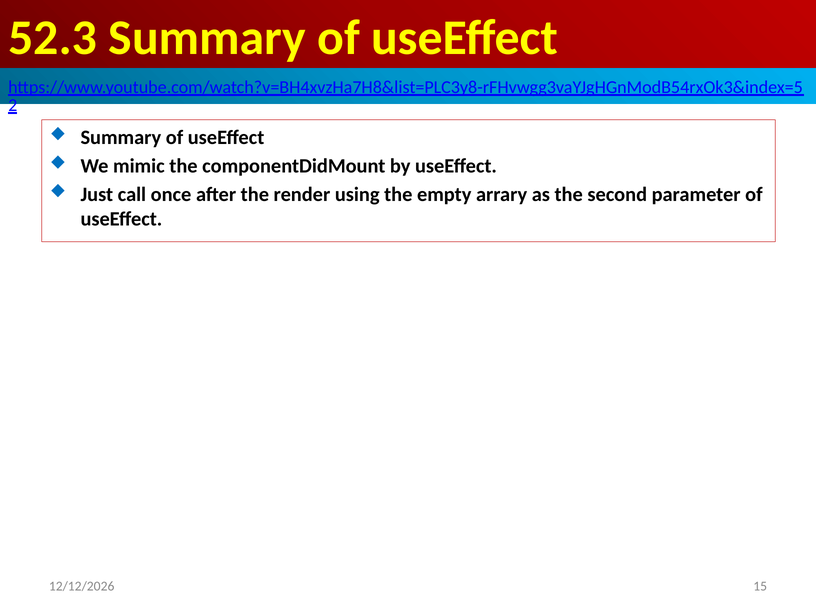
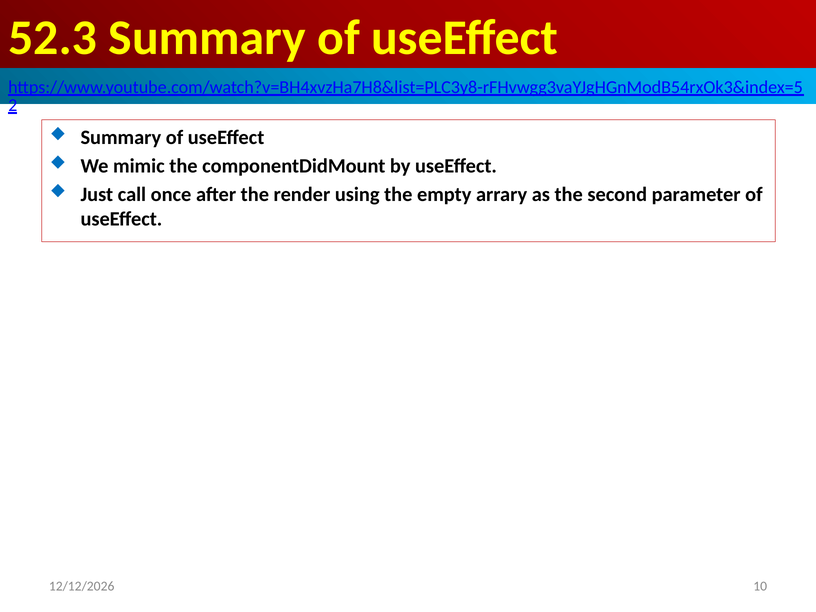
15: 15 -> 10
